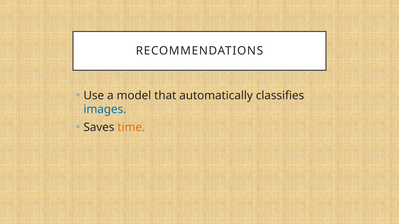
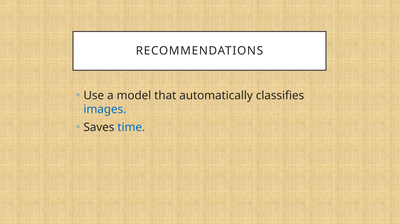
time colour: orange -> blue
